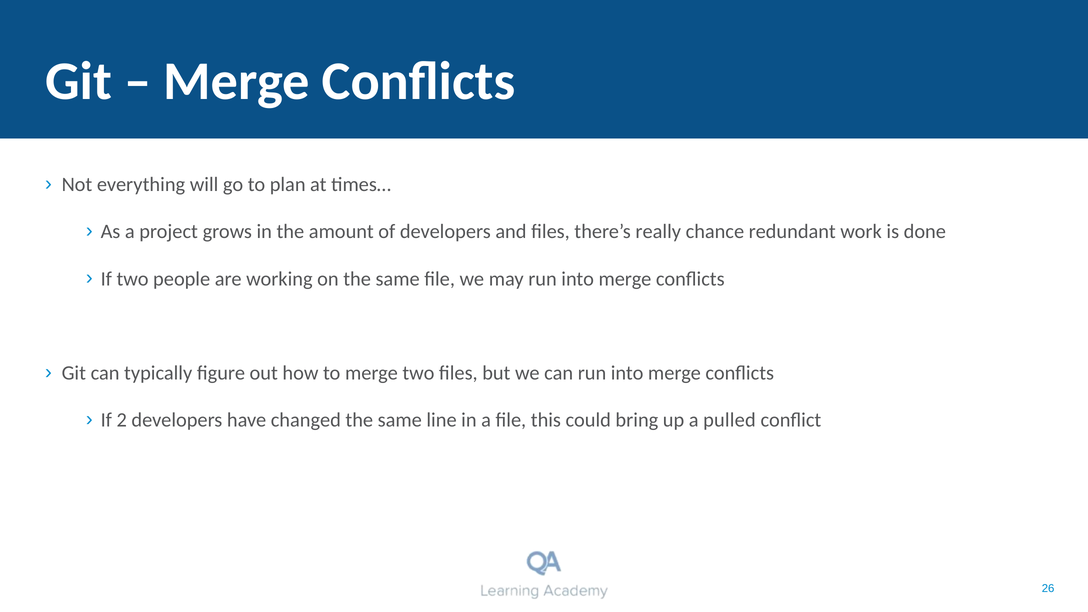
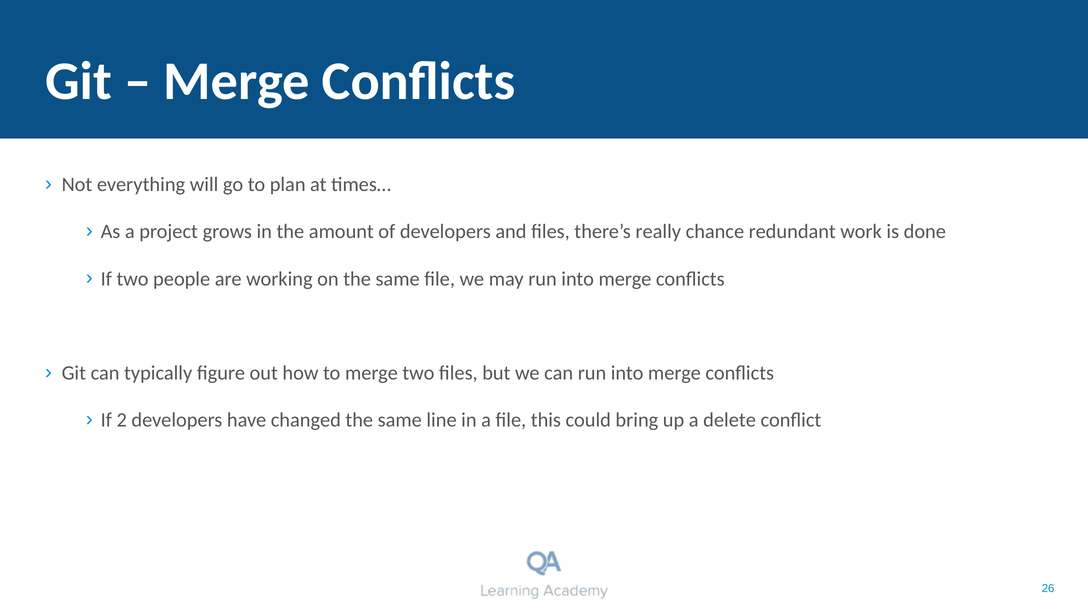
pulled: pulled -> delete
